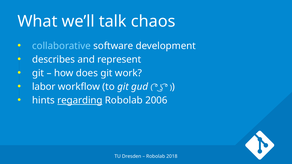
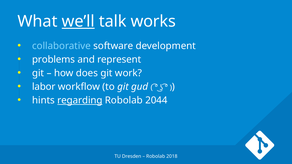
we’ll underline: none -> present
chaos: chaos -> works
describes: describes -> problems
2006: 2006 -> 2044
